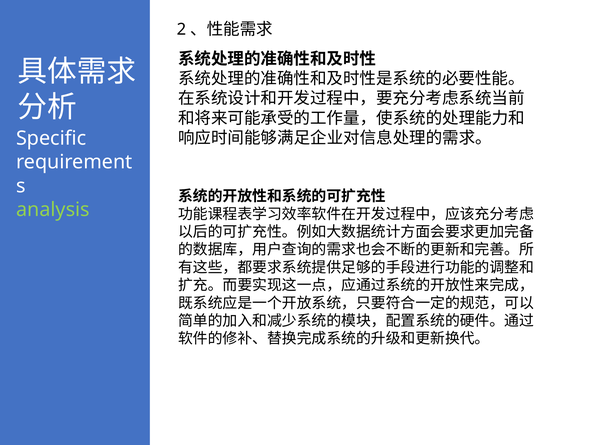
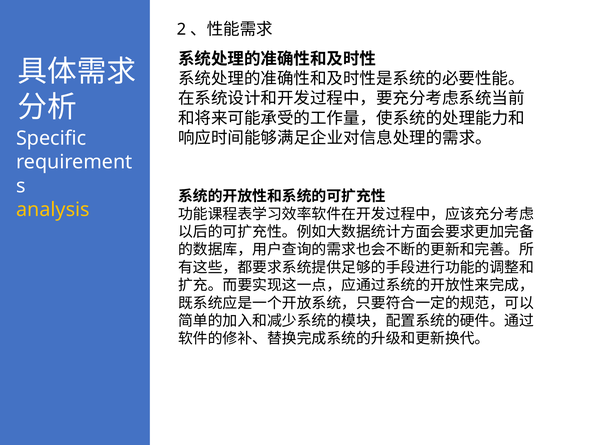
analysis colour: light green -> yellow
